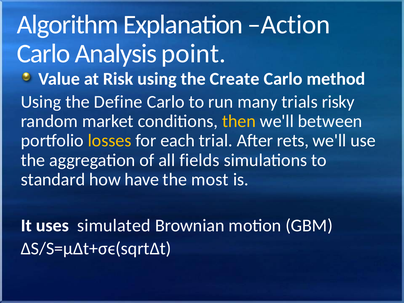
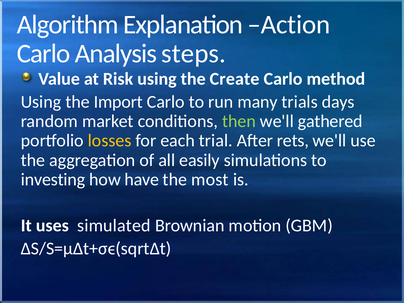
point: point -> steps
Define: Define -> Import
risky: risky -> days
then colour: yellow -> light green
between: between -> gathered
fields: fields -> easily
standard: standard -> investing
